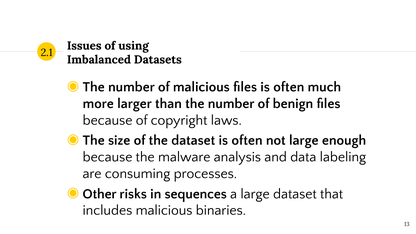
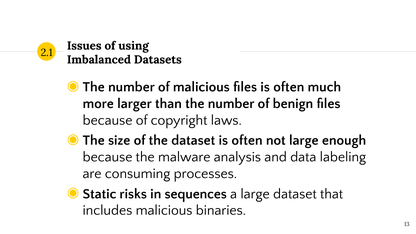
Other: Other -> Static
